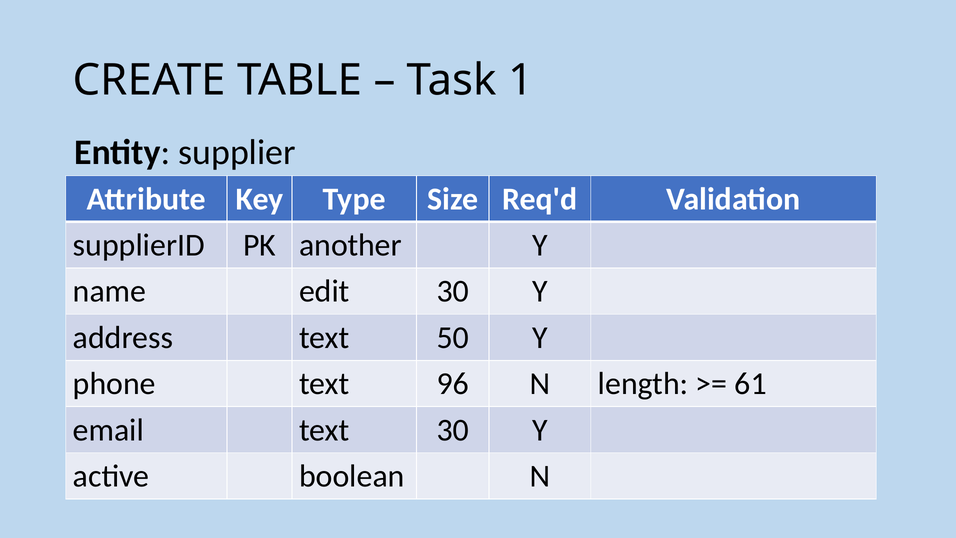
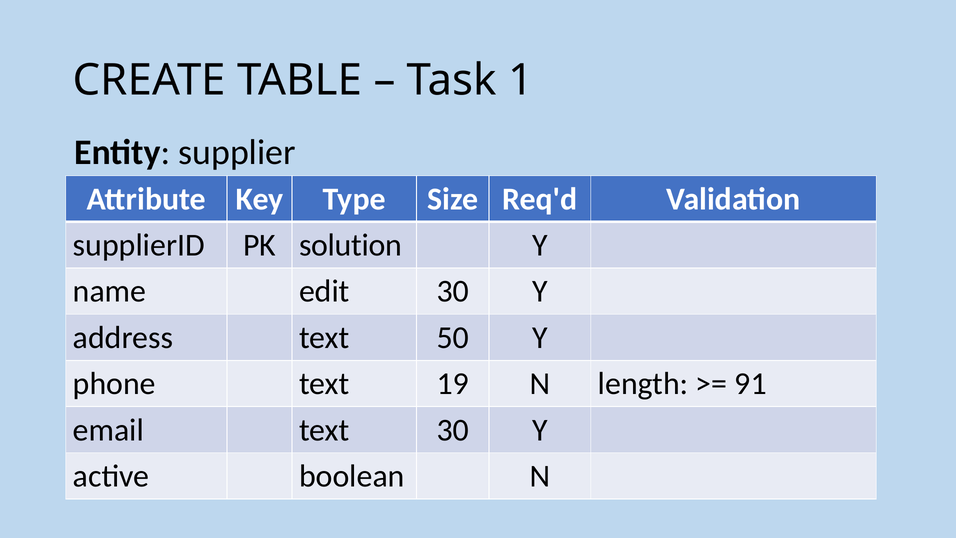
another: another -> solution
96: 96 -> 19
61: 61 -> 91
